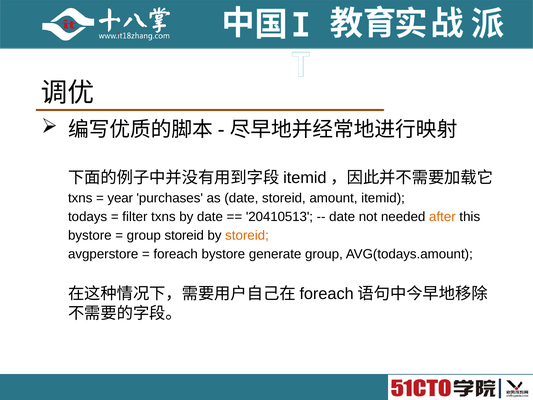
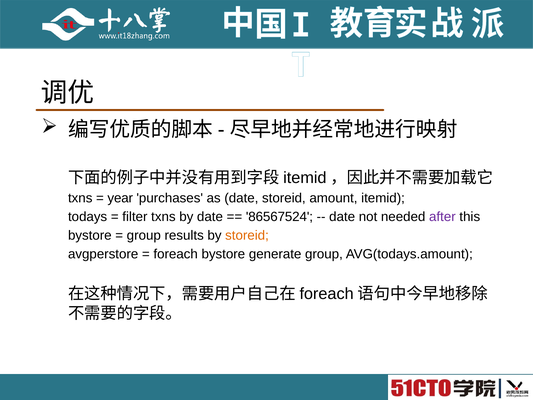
20410513: 20410513 -> 86567524
after colour: orange -> purple
group storeid: storeid -> results
